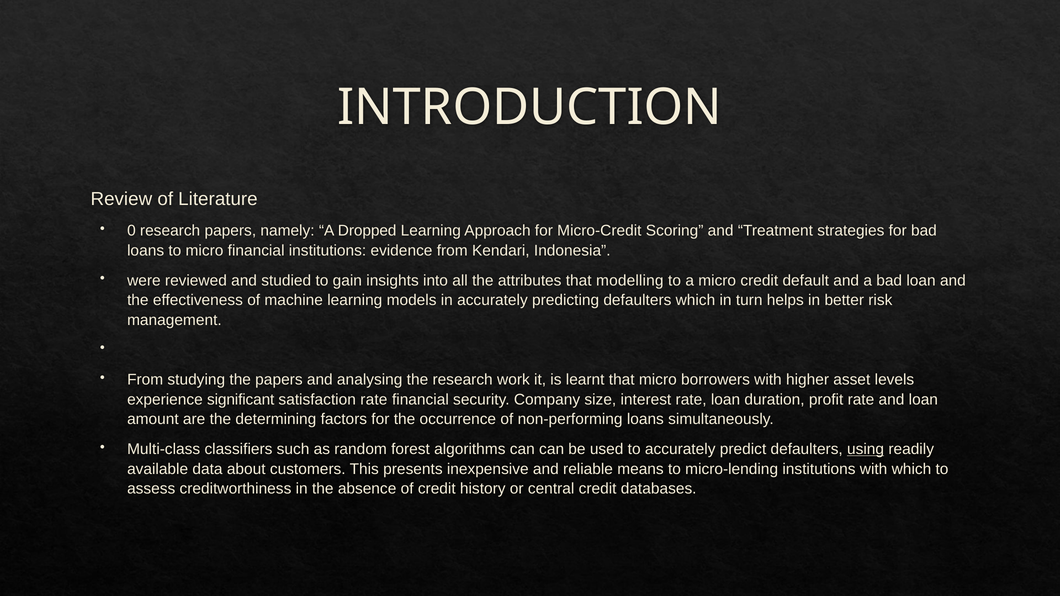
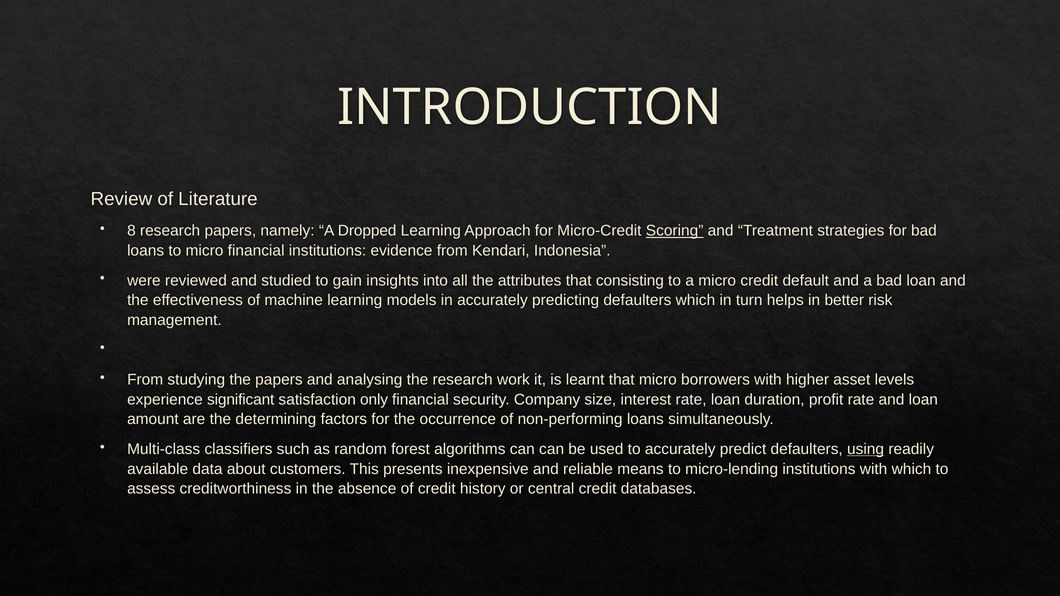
0: 0 -> 8
Scoring underline: none -> present
modelling: modelling -> consisting
satisfaction rate: rate -> only
